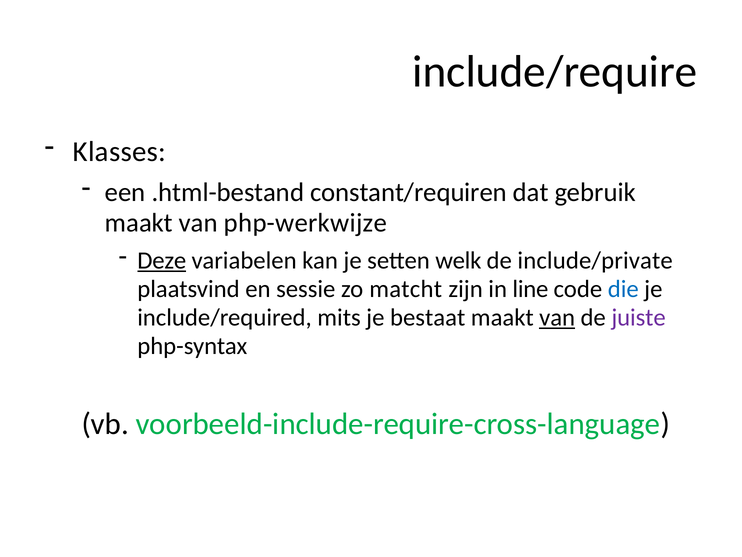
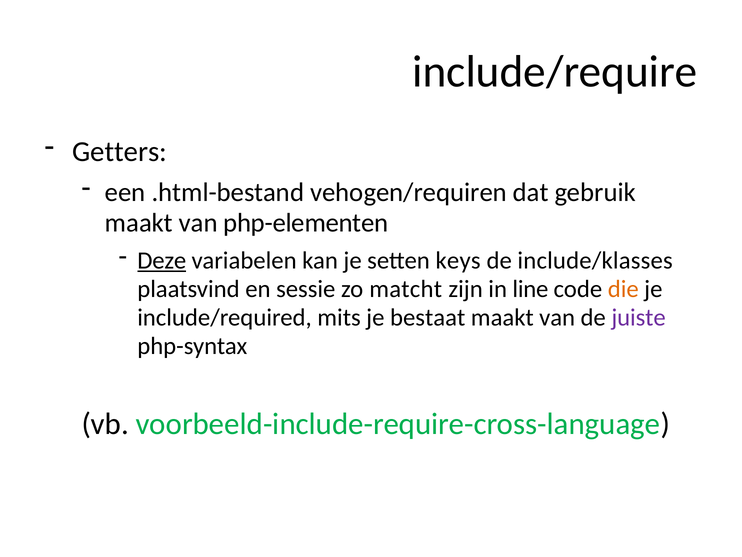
Klasses: Klasses -> Getters
constant/requiren: constant/requiren -> vehogen/requiren
php-werkwijze: php-werkwijze -> php-elementen
welk: welk -> keys
include/private: include/private -> include/klasses
die colour: blue -> orange
van at (557, 317) underline: present -> none
